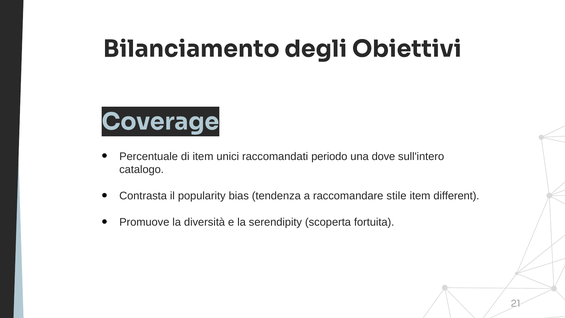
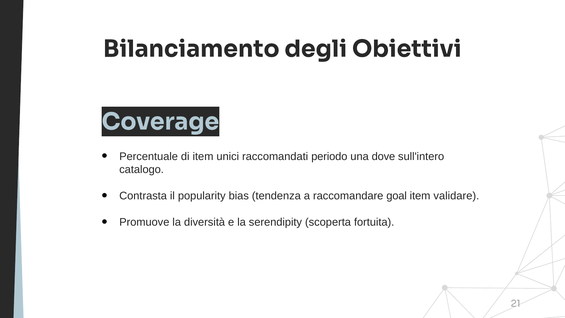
stile: stile -> goal
different: different -> validare
